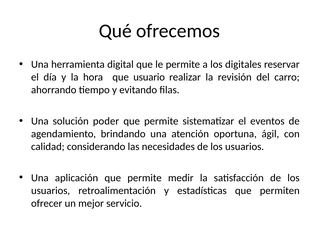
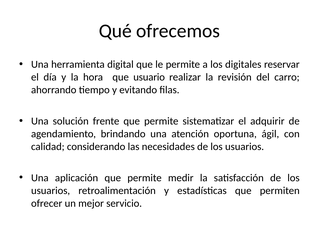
poder: poder -> frente
eventos: eventos -> adquirir
